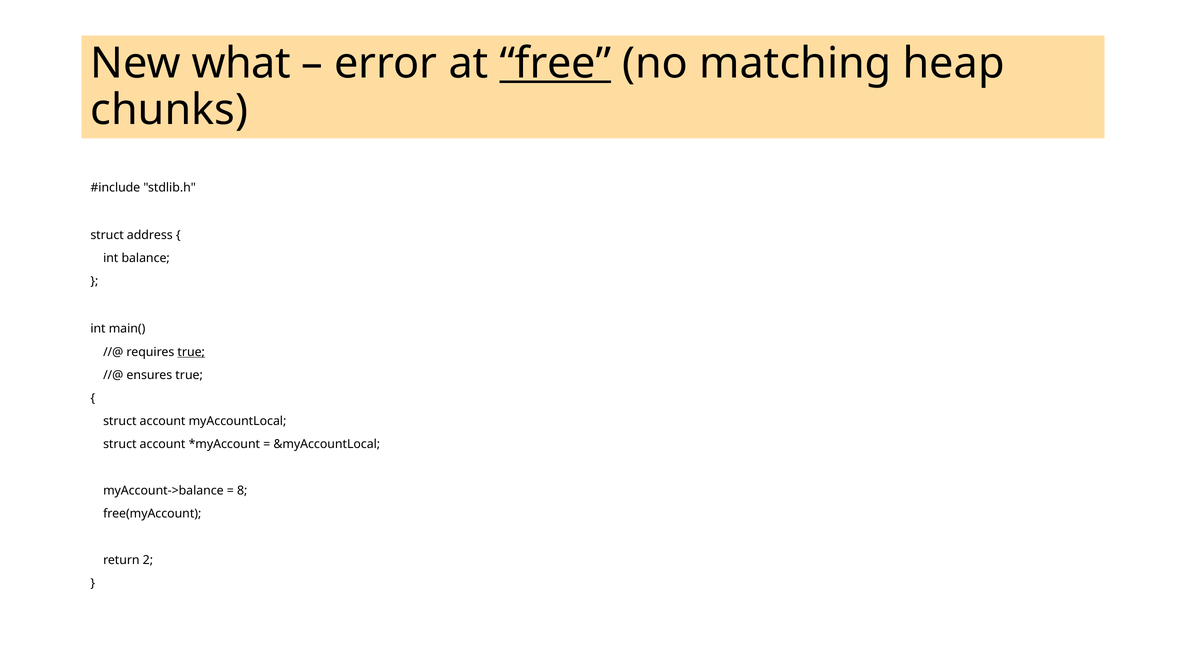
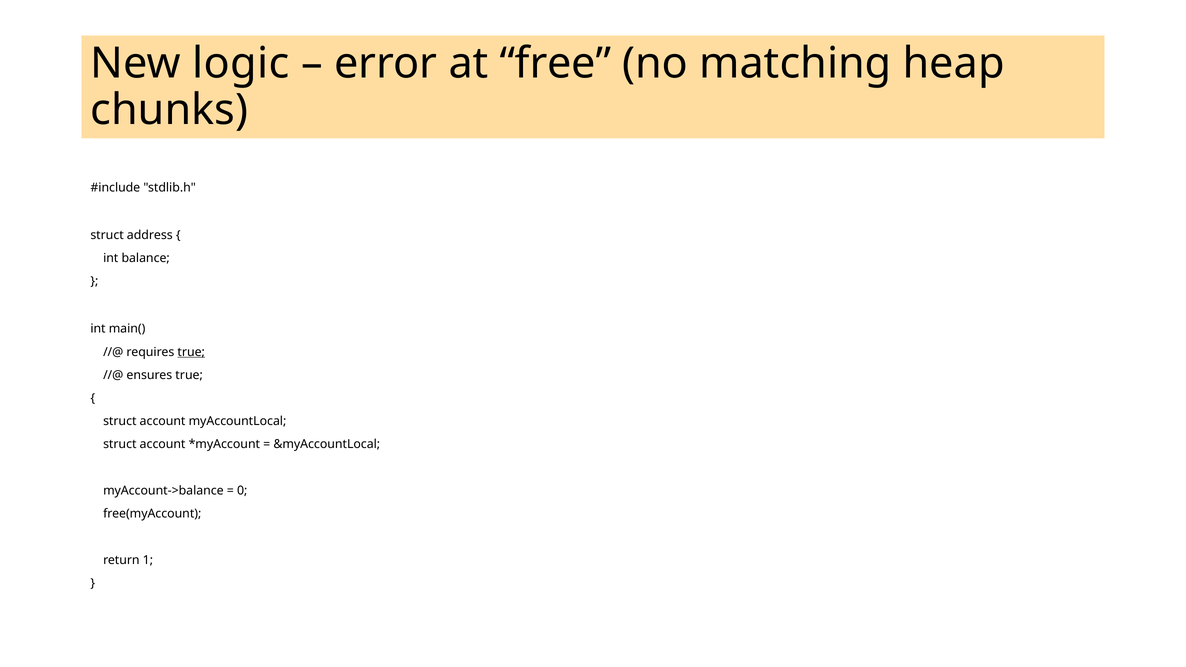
what: what -> logic
free underline: present -> none
8: 8 -> 0
2: 2 -> 1
